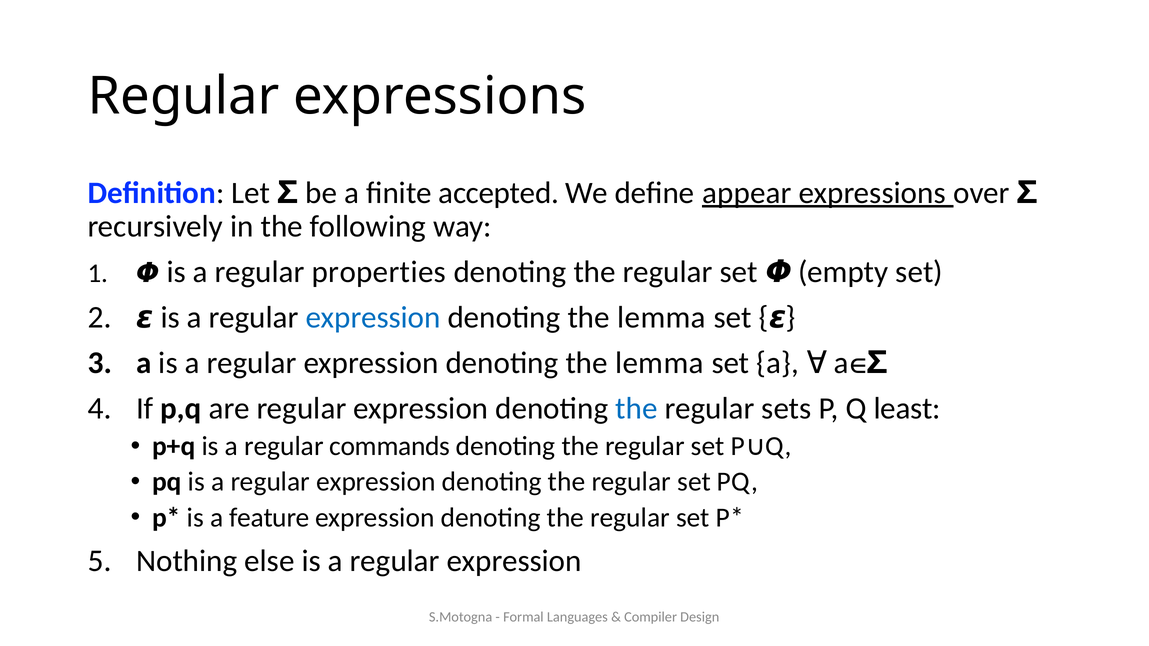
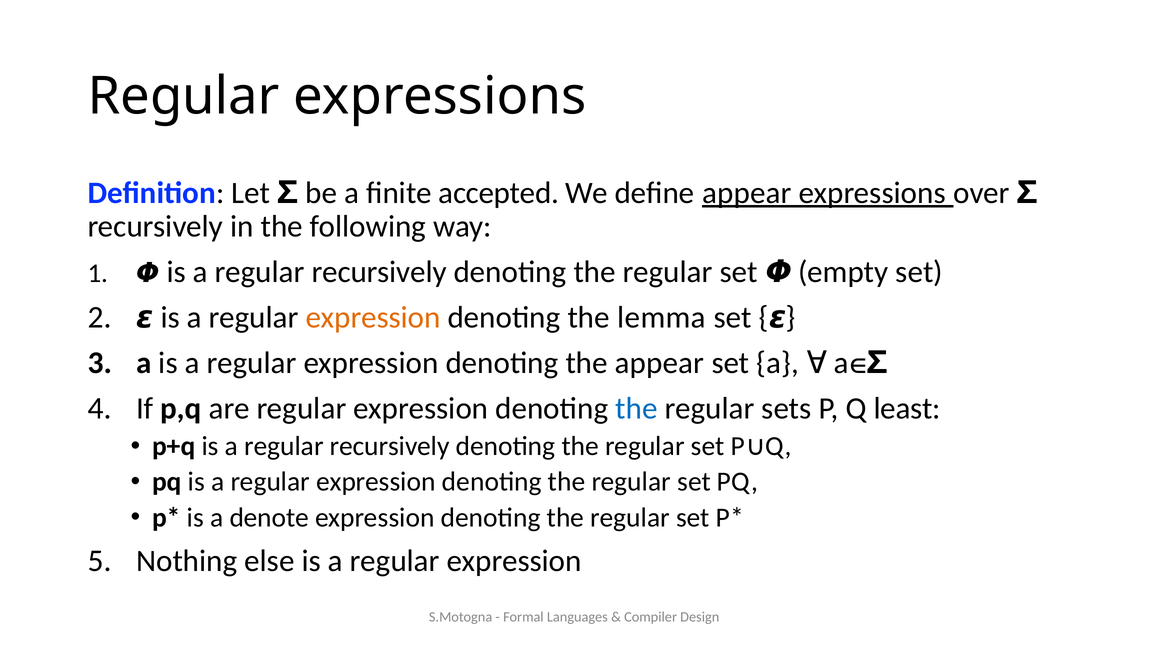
properties at (379, 272): properties -> recursively
expression at (373, 318) colour: blue -> orange
lemma at (659, 363): lemma -> appear
commands at (390, 446): commands -> recursively
feature: feature -> denote
